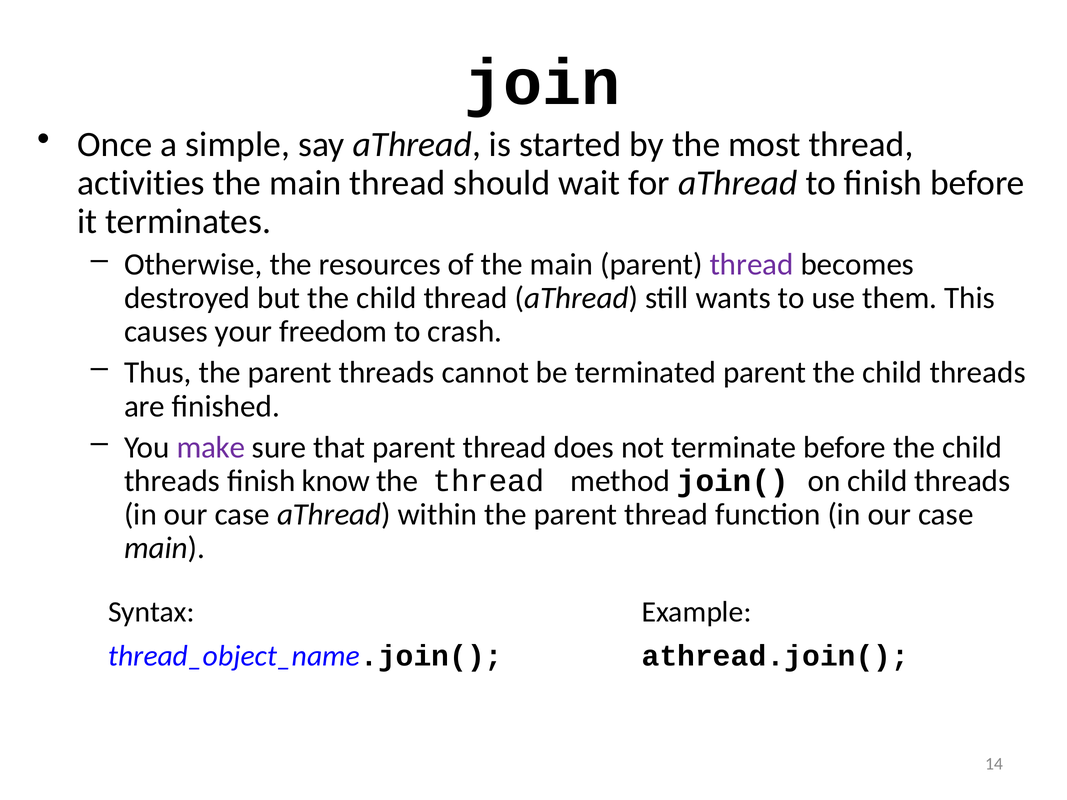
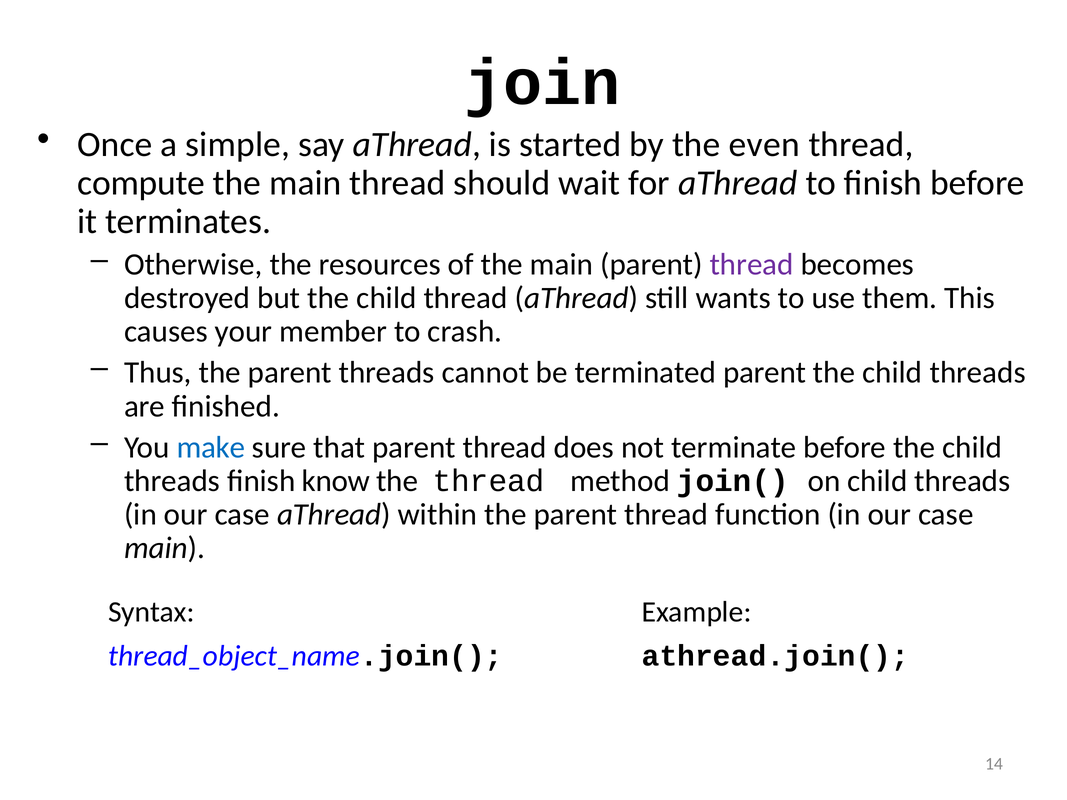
most: most -> even
activities: activities -> compute
freedom: freedom -> member
make colour: purple -> blue
